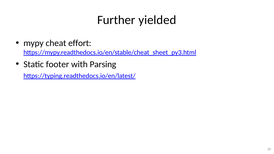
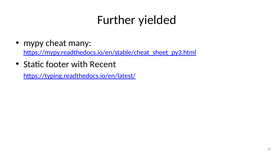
effort: effort -> many
Parsing: Parsing -> Recent
